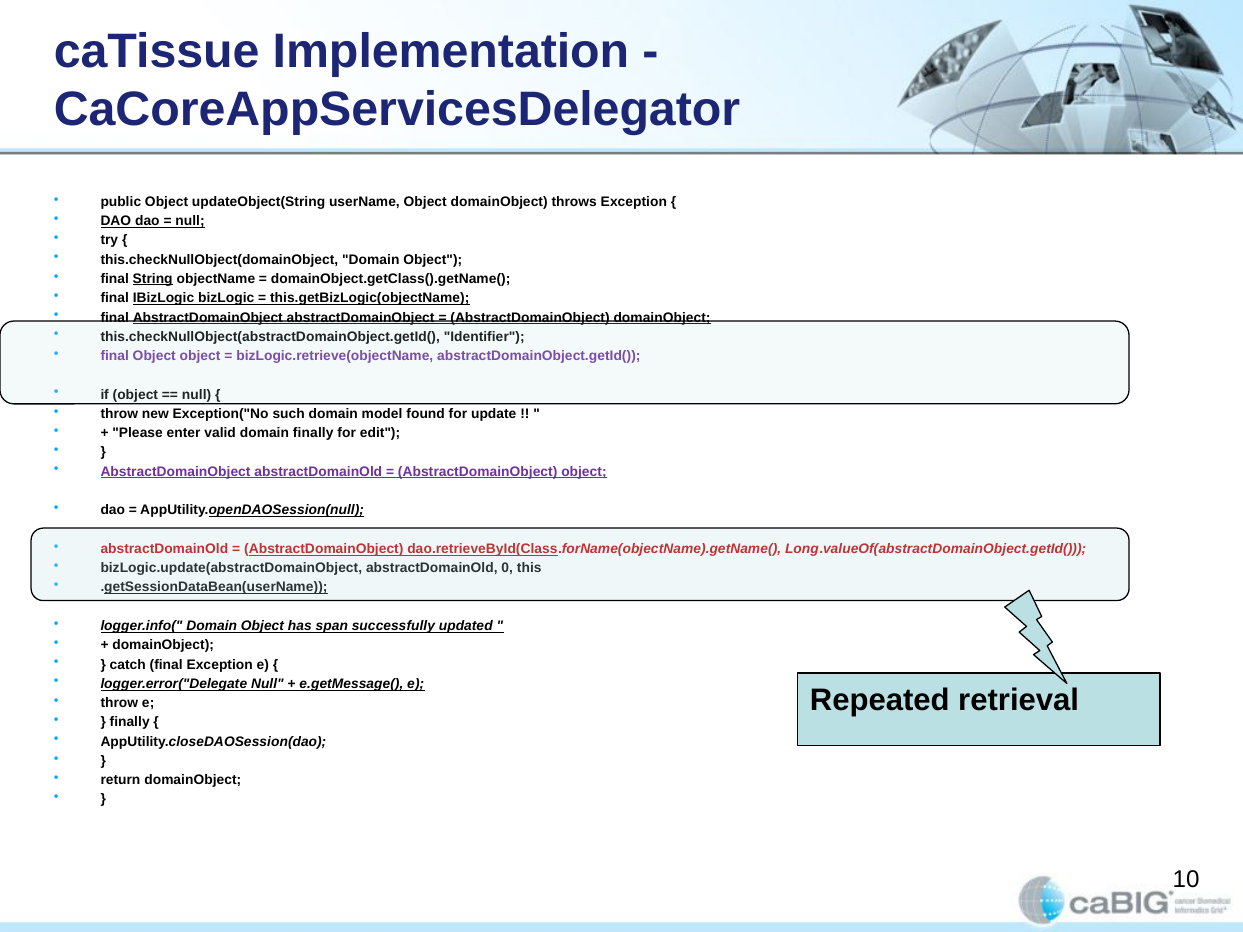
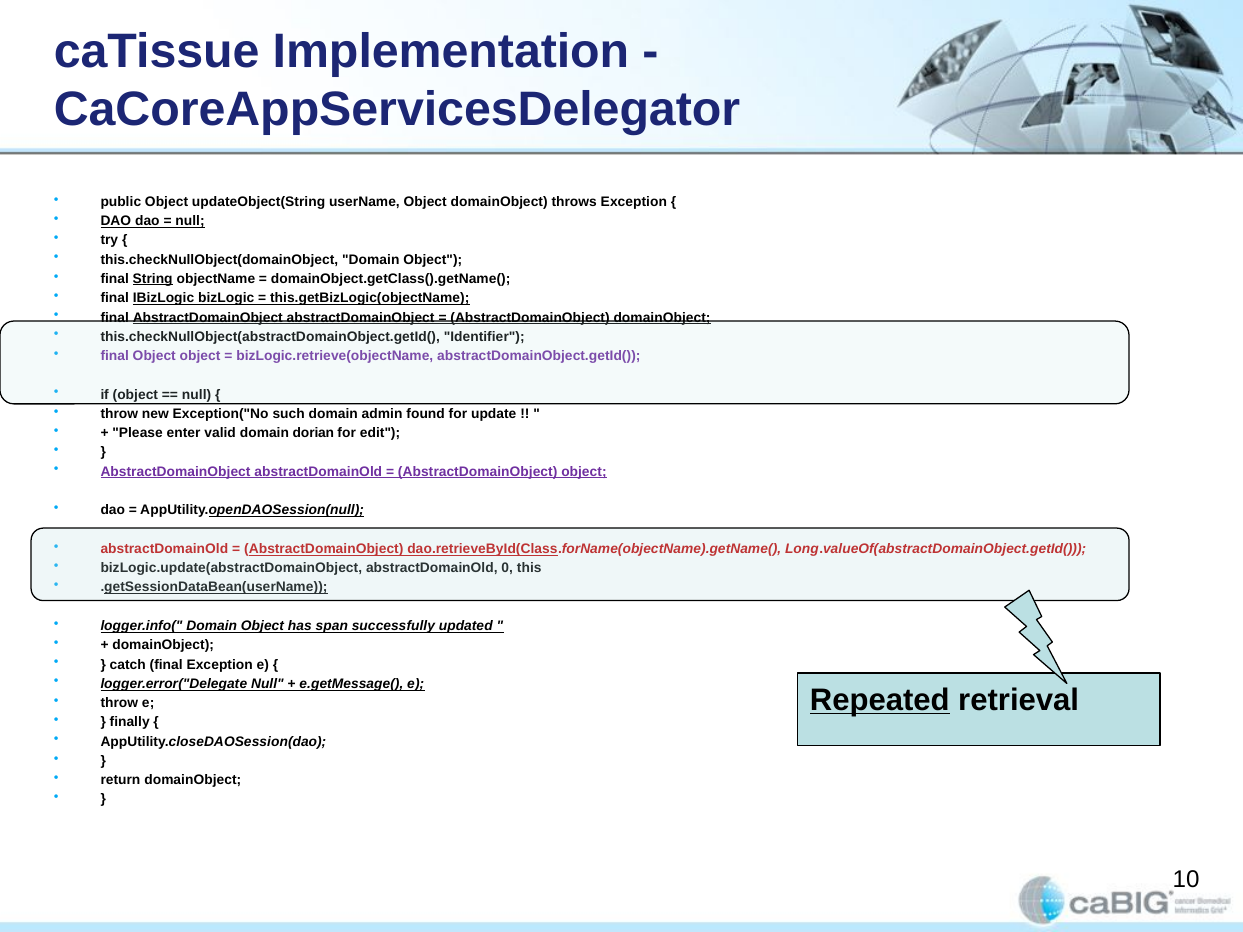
model: model -> admin
domain finally: finally -> dorian
Repeated underline: none -> present
